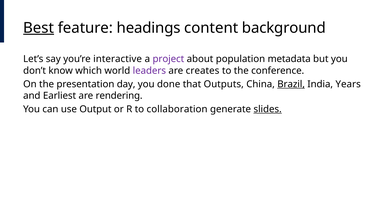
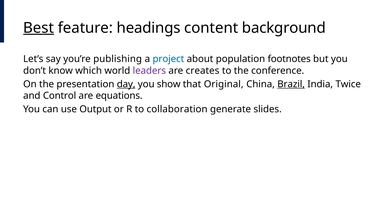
interactive: interactive -> publishing
project colour: purple -> blue
metadata: metadata -> footnotes
day underline: none -> present
done: done -> show
Outputs: Outputs -> Original
Years: Years -> Twice
Earliest: Earliest -> Control
rendering: rendering -> equations
slides underline: present -> none
